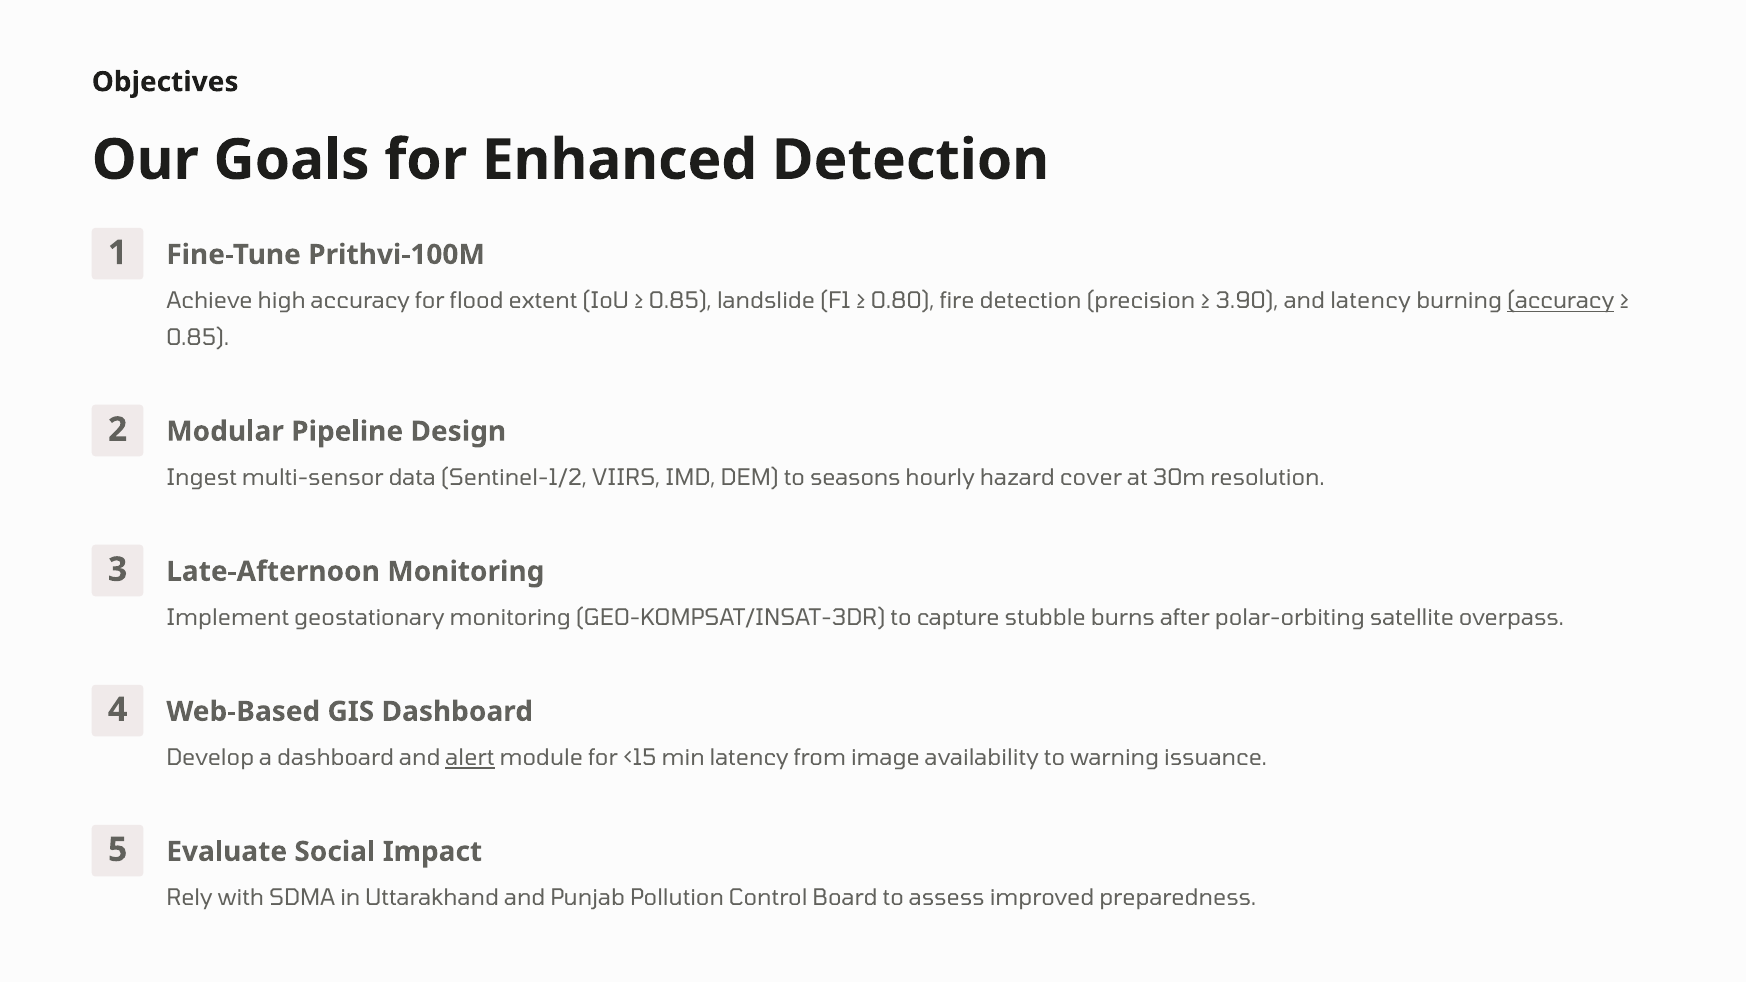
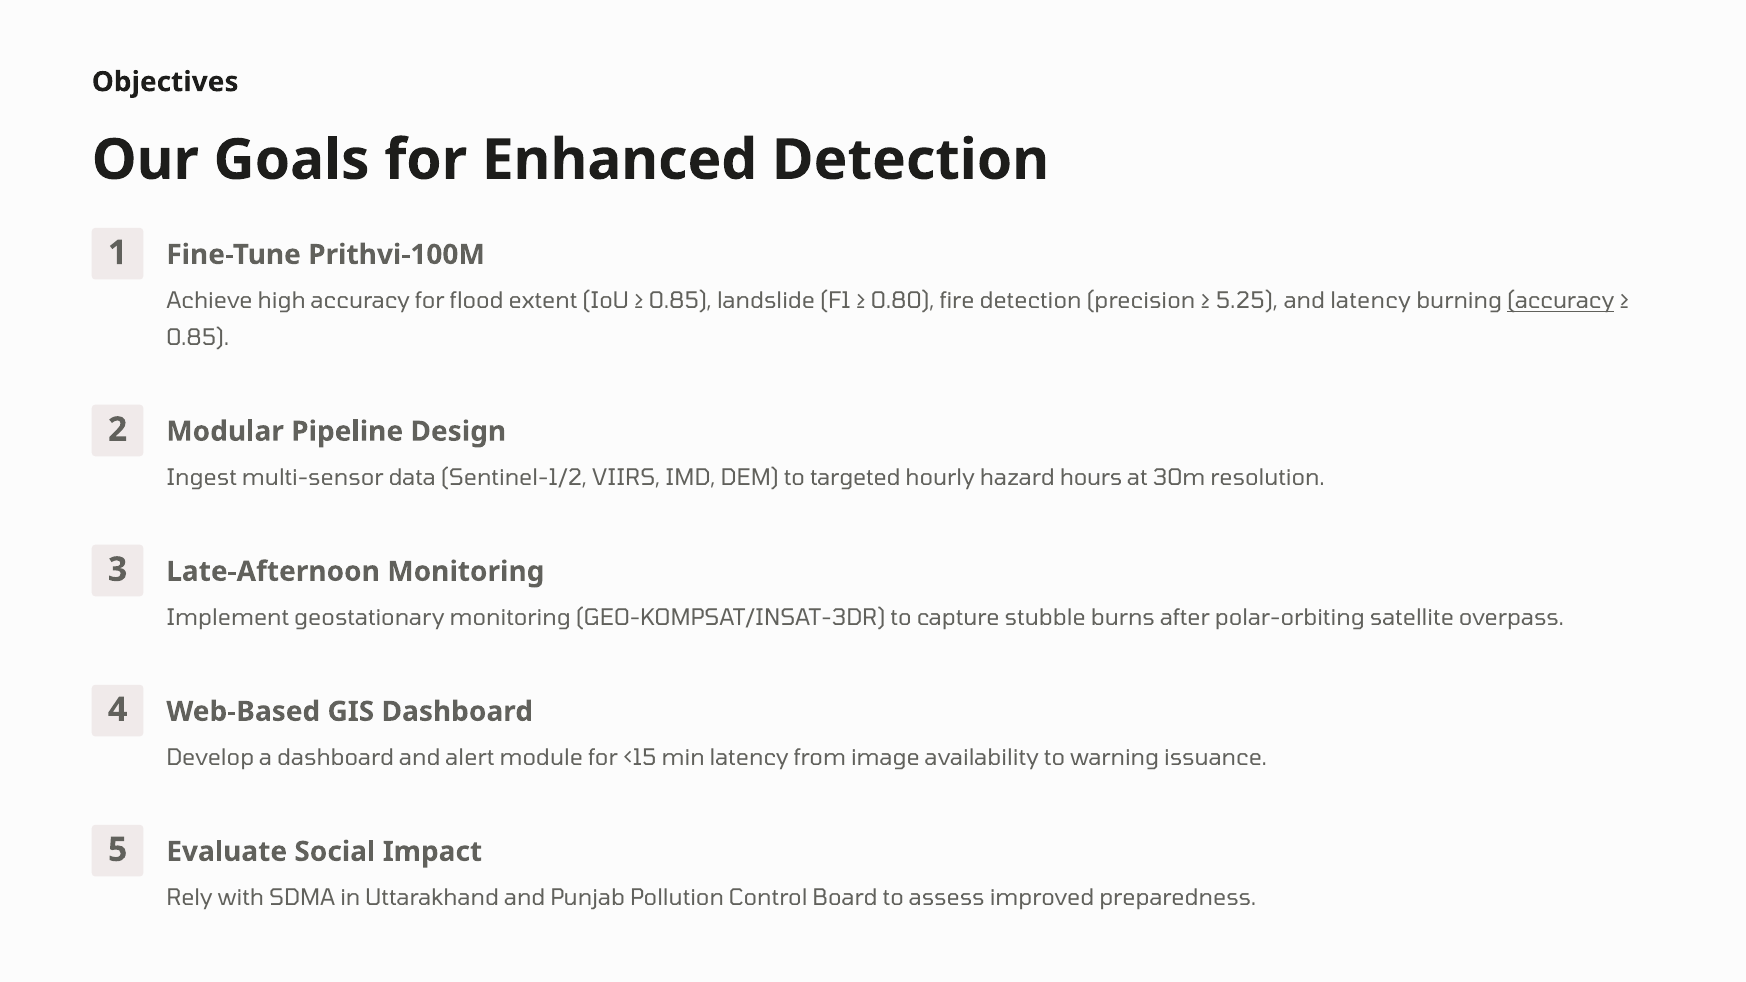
3.90: 3.90 -> 5.25
seasons: seasons -> targeted
cover: cover -> hours
alert underline: present -> none
